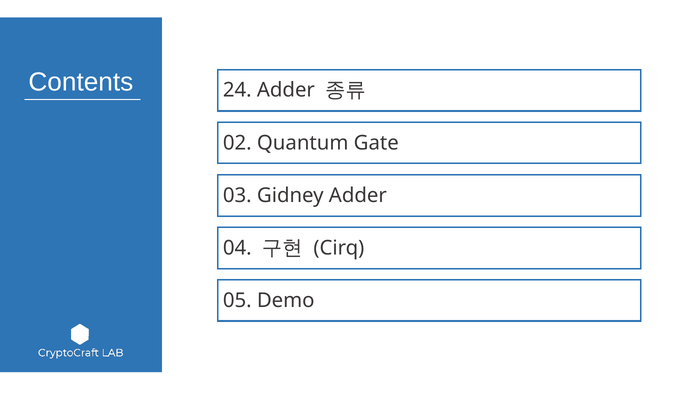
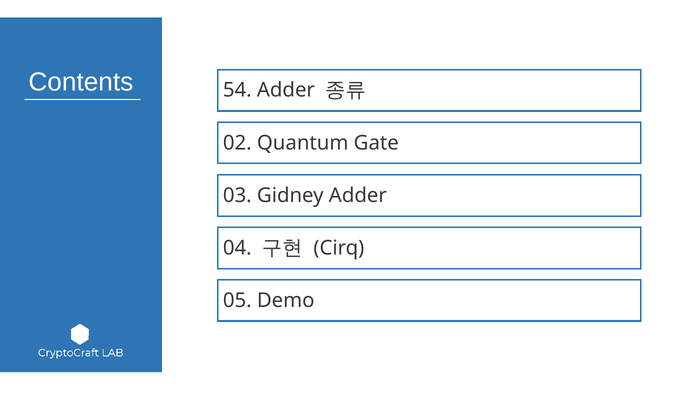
24: 24 -> 54
